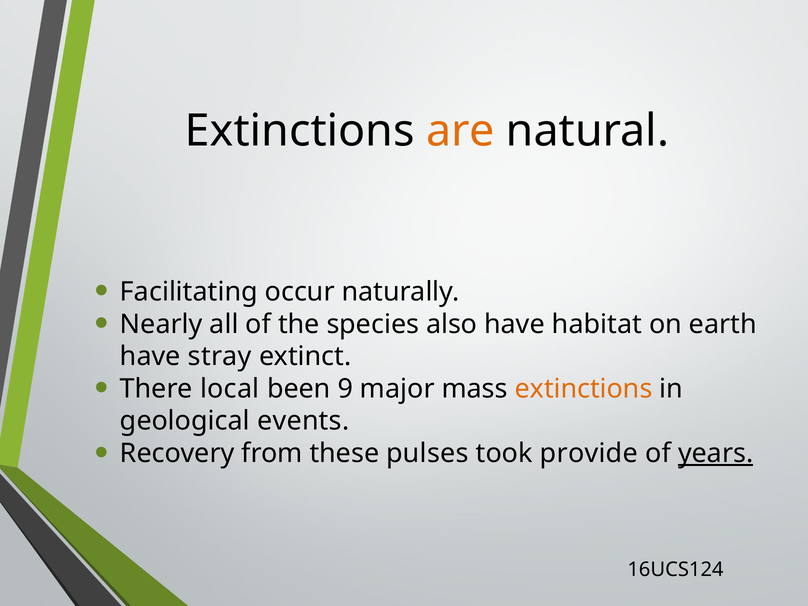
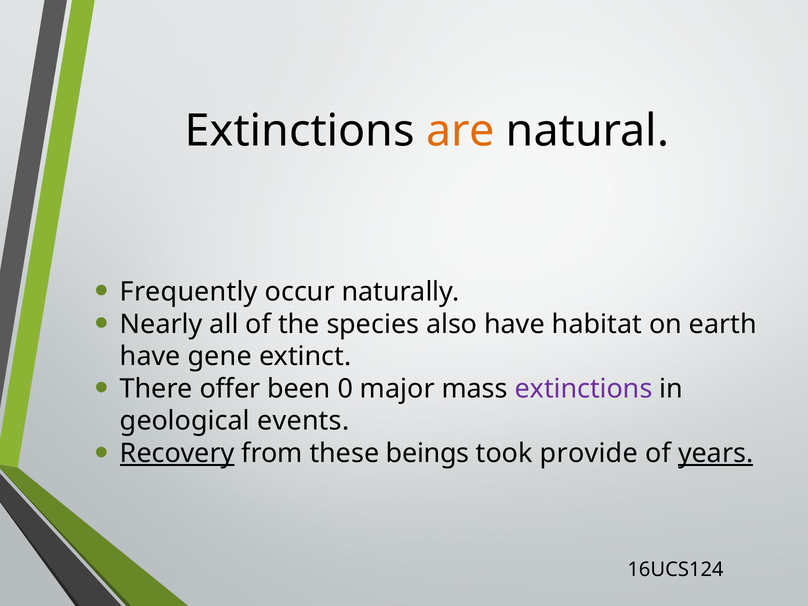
Facilitating: Facilitating -> Frequently
stray: stray -> gene
local: local -> offer
9: 9 -> 0
extinctions at (584, 389) colour: orange -> purple
Recovery underline: none -> present
pulses: pulses -> beings
